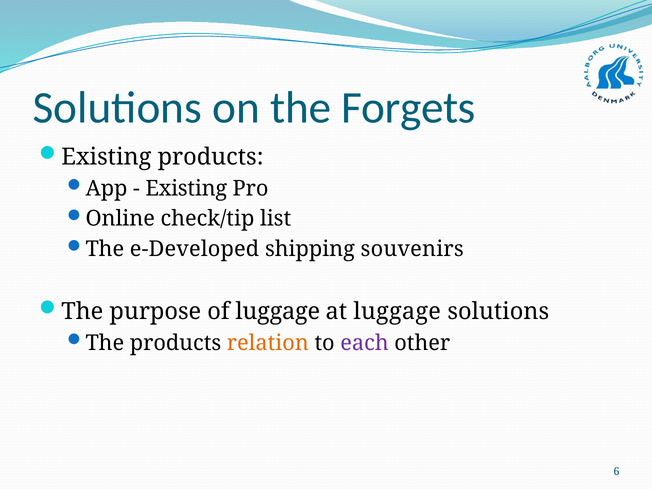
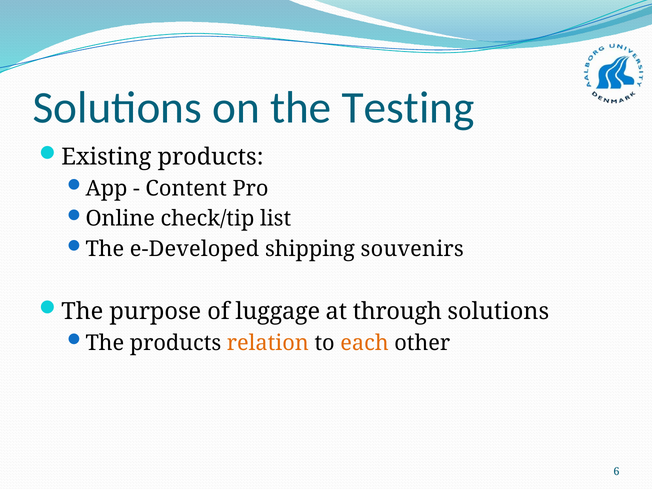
Forgets: Forgets -> Testing
Existing at (186, 188): Existing -> Content
at luggage: luggage -> through
each colour: purple -> orange
